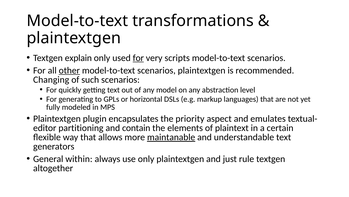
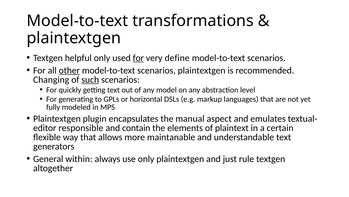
explain: explain -> helpful
scripts: scripts -> define
such underline: none -> present
priority: priority -> manual
partitioning: partitioning -> responsible
maintanable underline: present -> none
